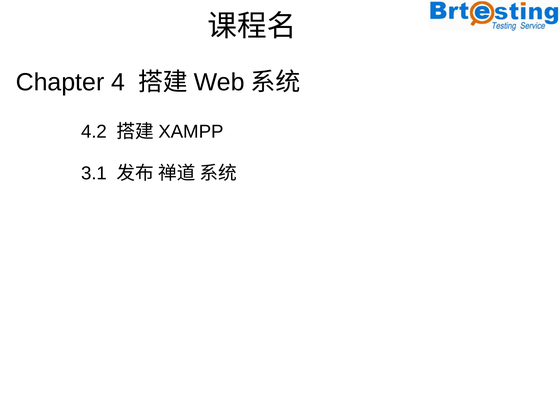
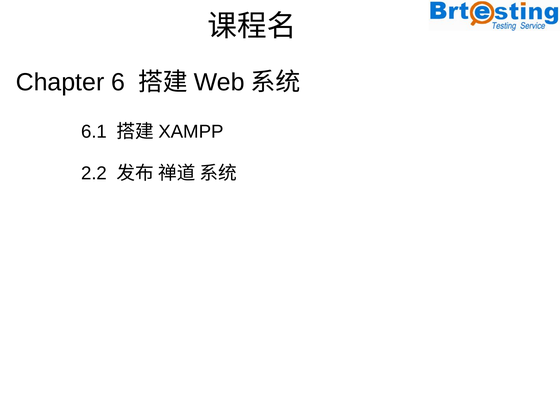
4: 4 -> 6
4.2: 4.2 -> 6.1
3.1: 3.1 -> 2.2
